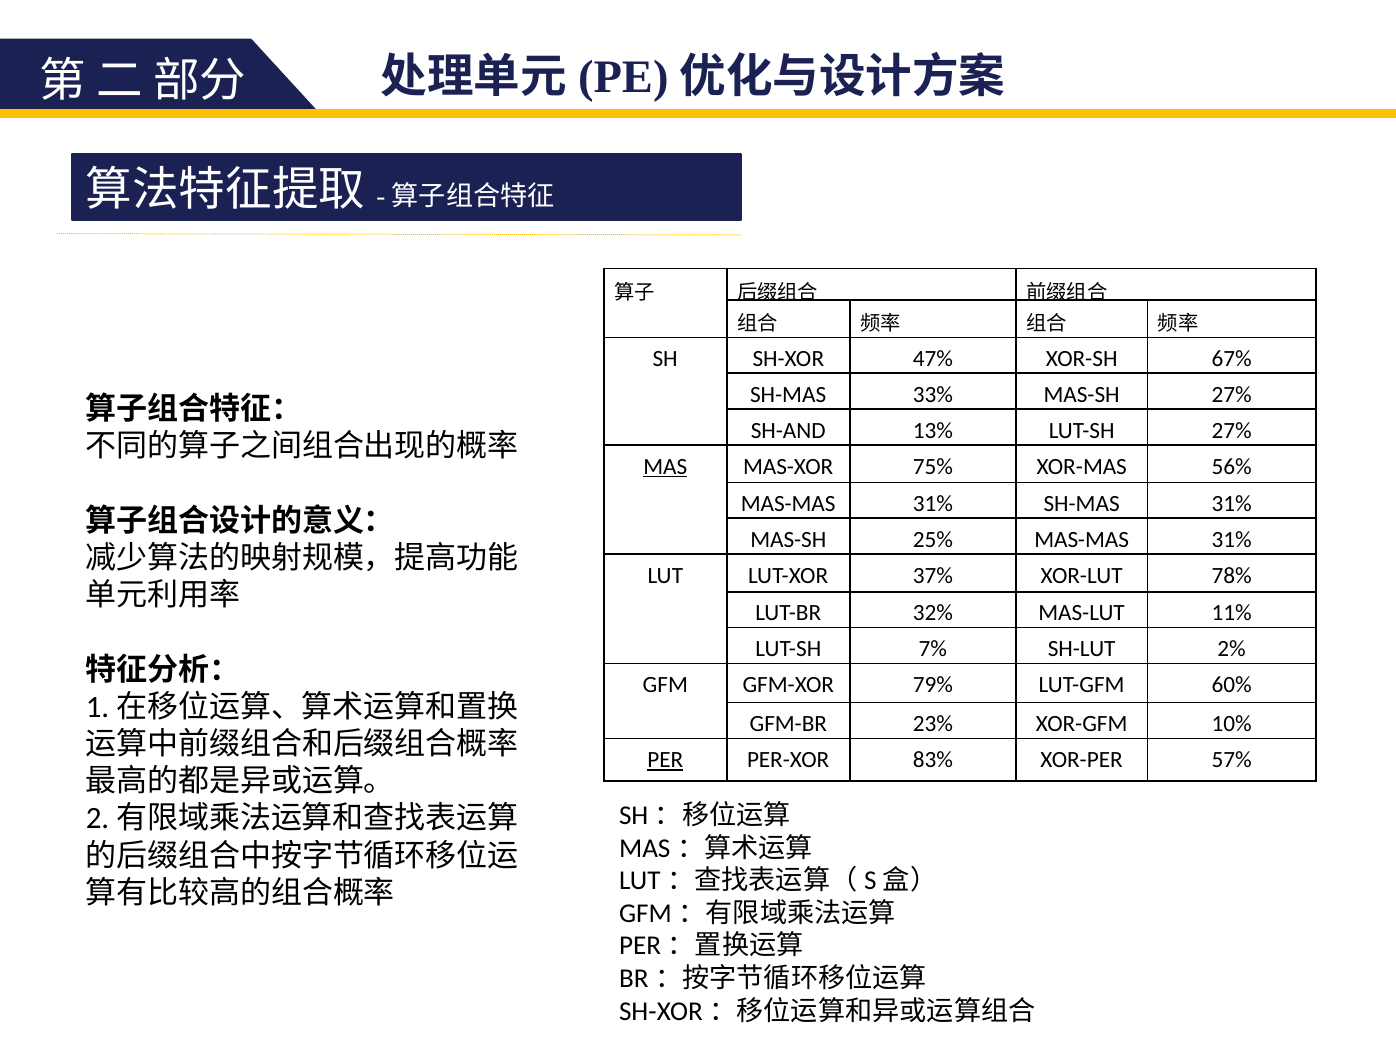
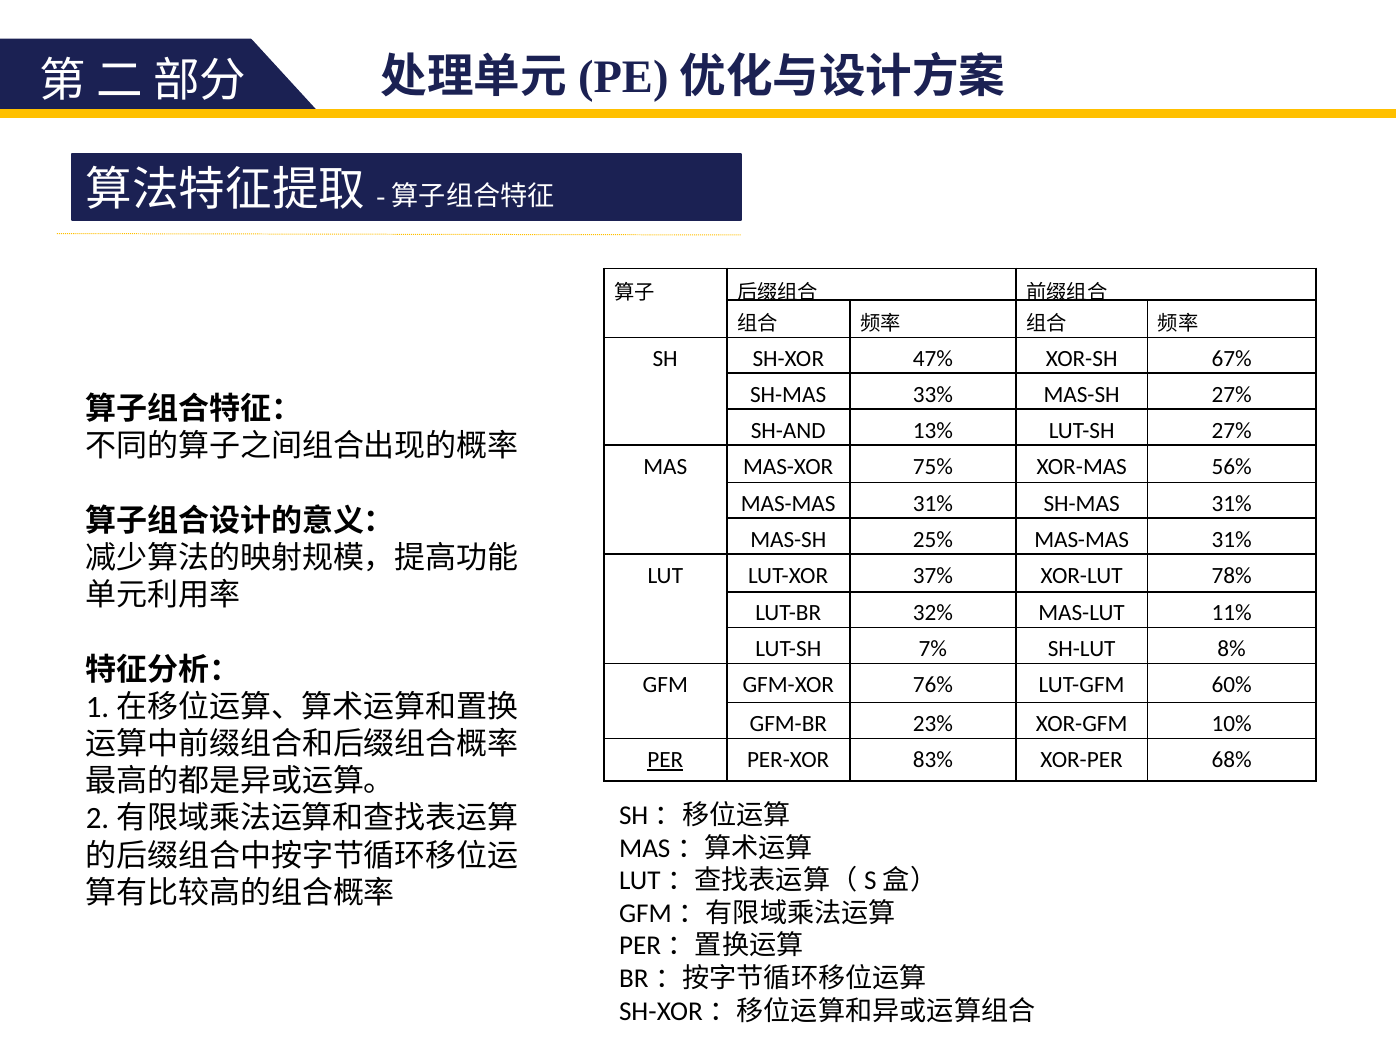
MAS underline: present -> none
2%: 2% -> 8%
79%: 79% -> 76%
57%: 57% -> 68%
